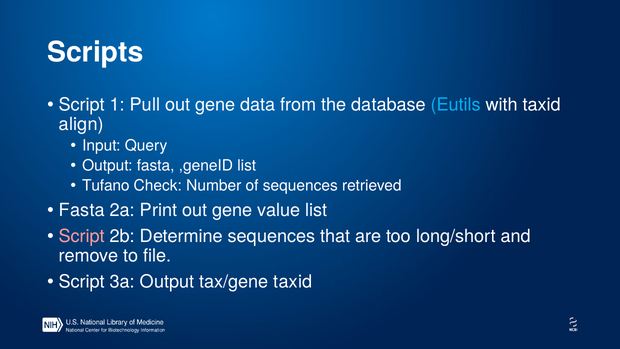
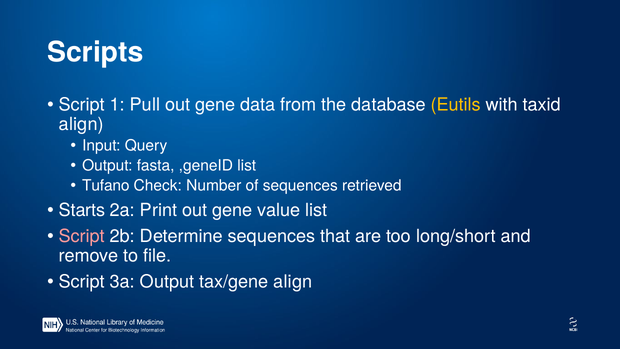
Eutils colour: light blue -> yellow
Fasta at (82, 210): Fasta -> Starts
tax/gene taxid: taxid -> align
